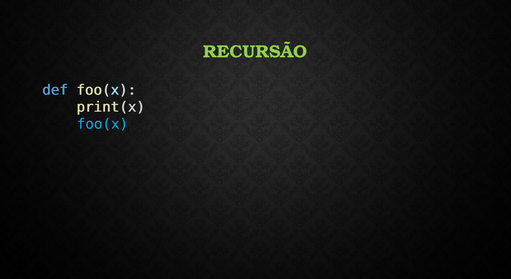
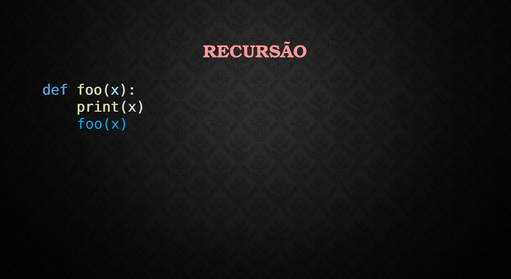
RECURSÃO colour: light green -> pink
